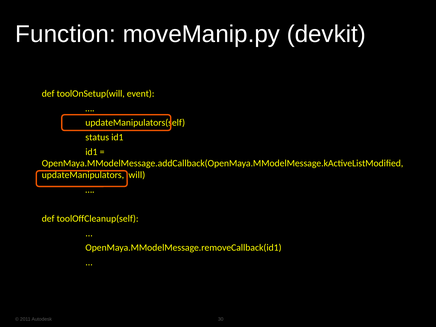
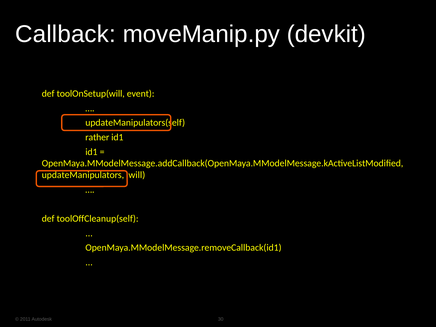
Function: Function -> Callback
status: status -> rather
